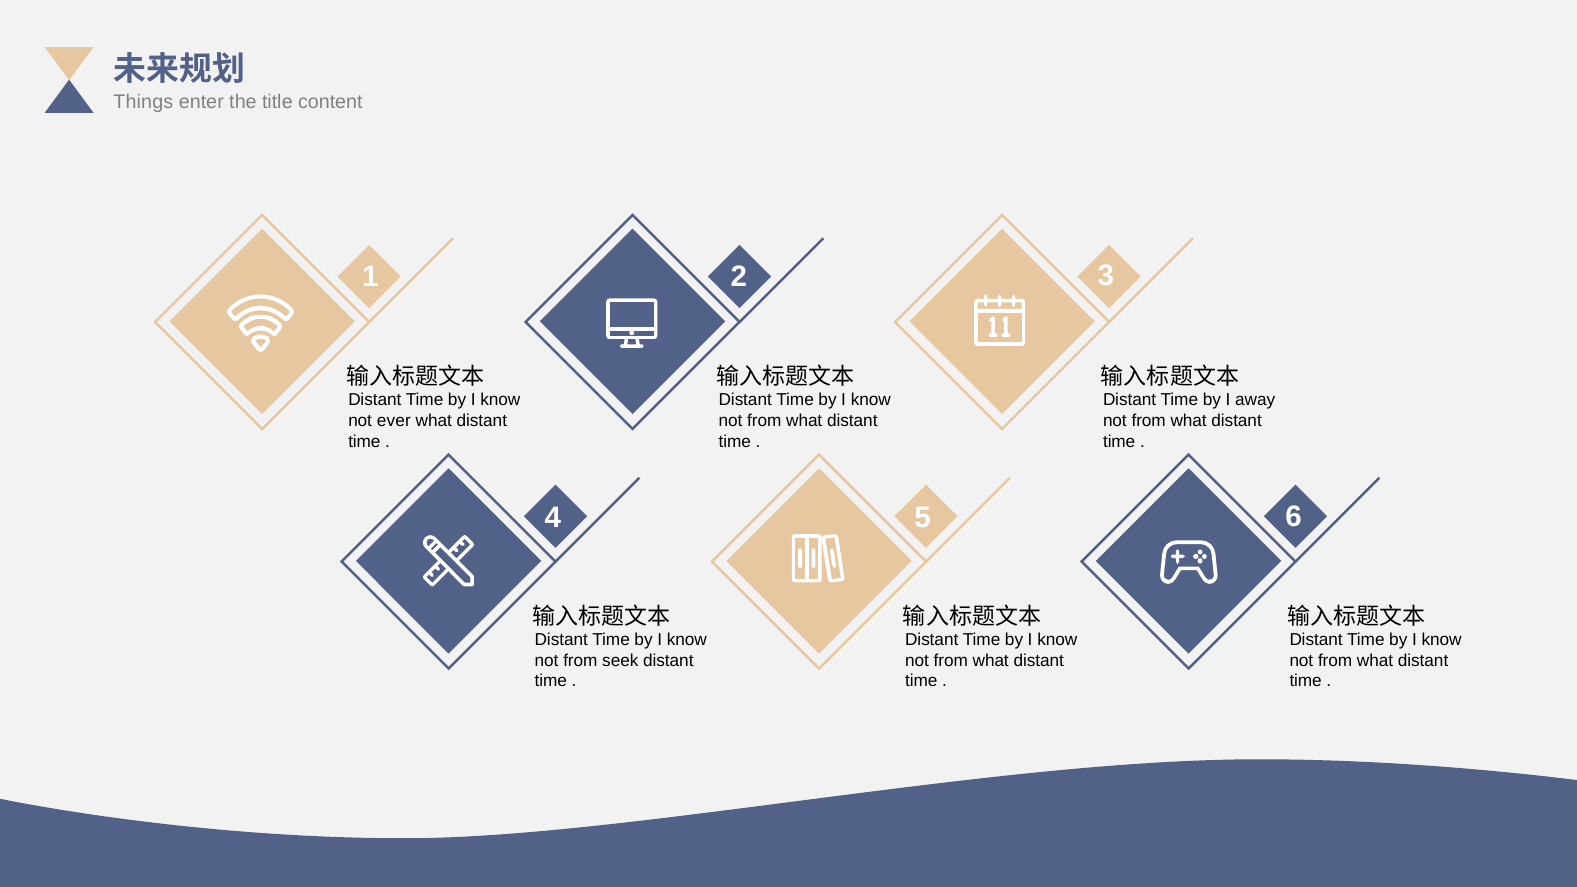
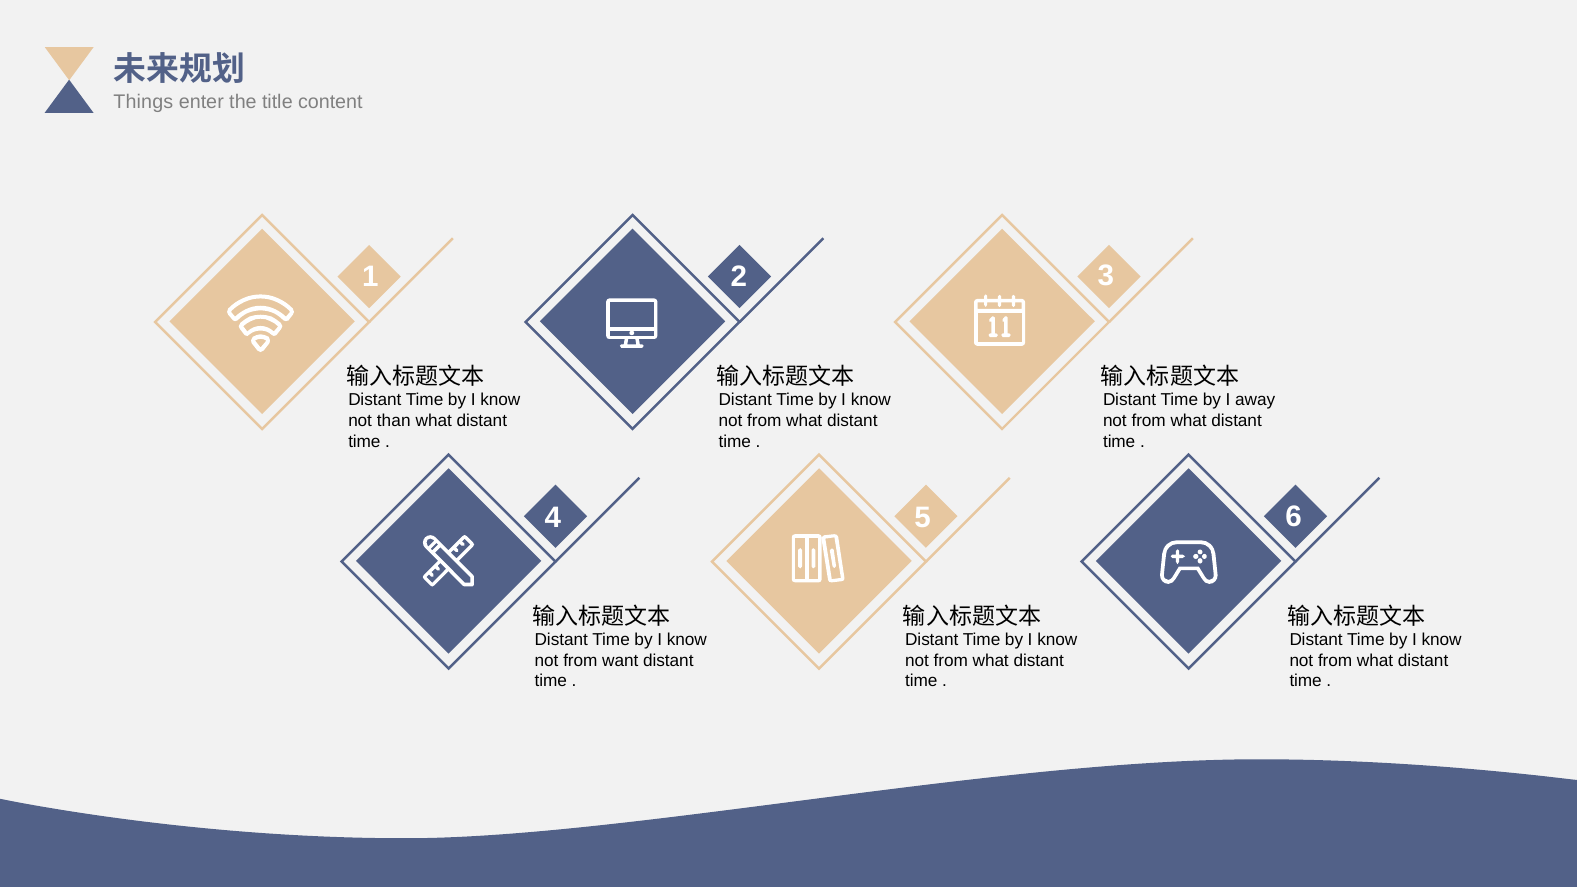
ever: ever -> than
seek: seek -> want
